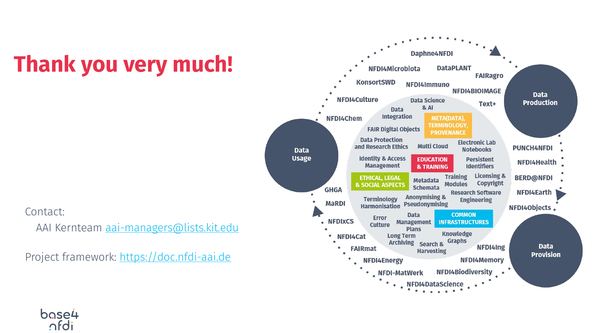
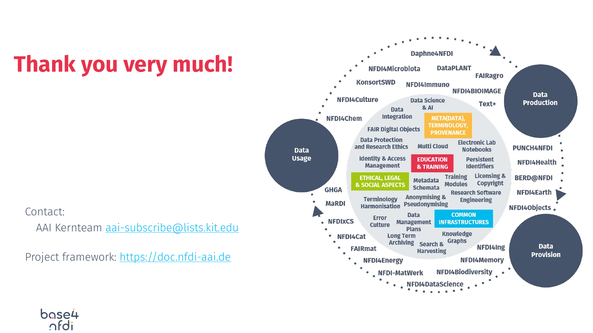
aai-managers@lists.kit.edu: aai-managers@lists.kit.edu -> aai-subscribe@lists.kit.edu
